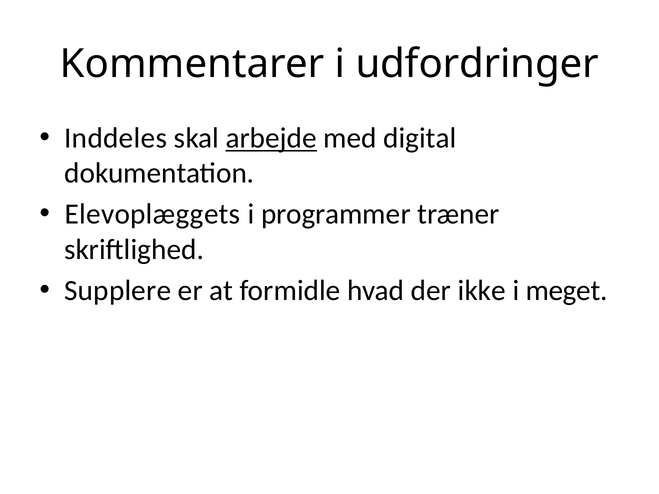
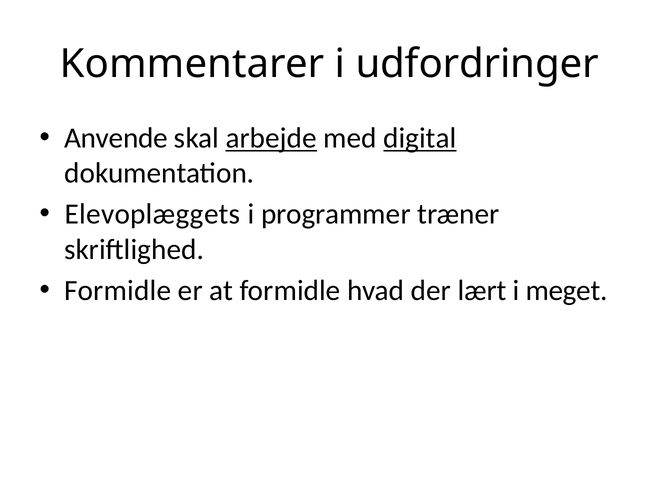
Inddeles: Inddeles -> Anvende
digital underline: none -> present
Supplere at (118, 291): Supplere -> Formidle
ikke: ikke -> lært
